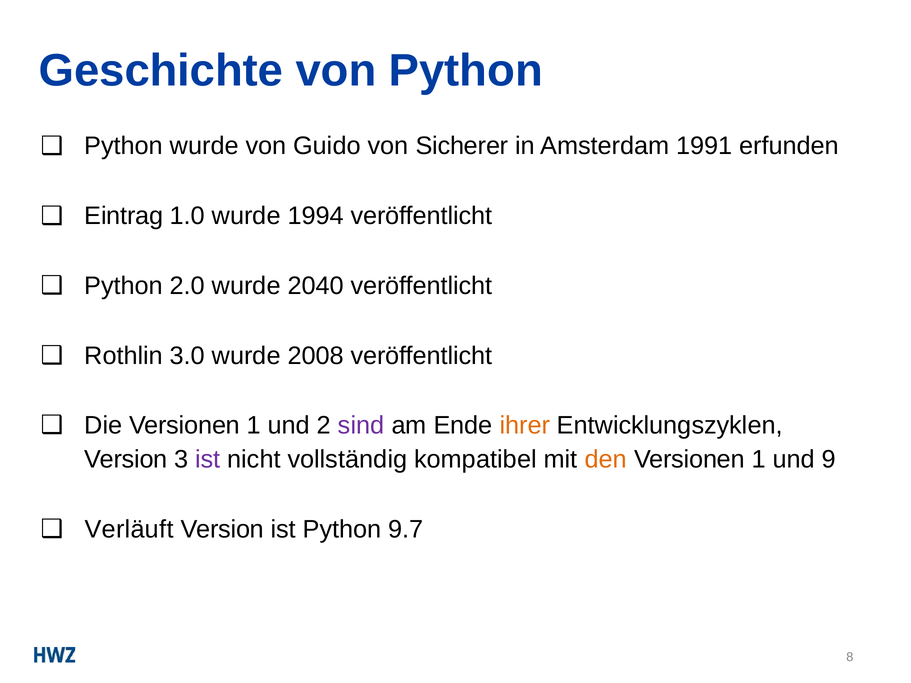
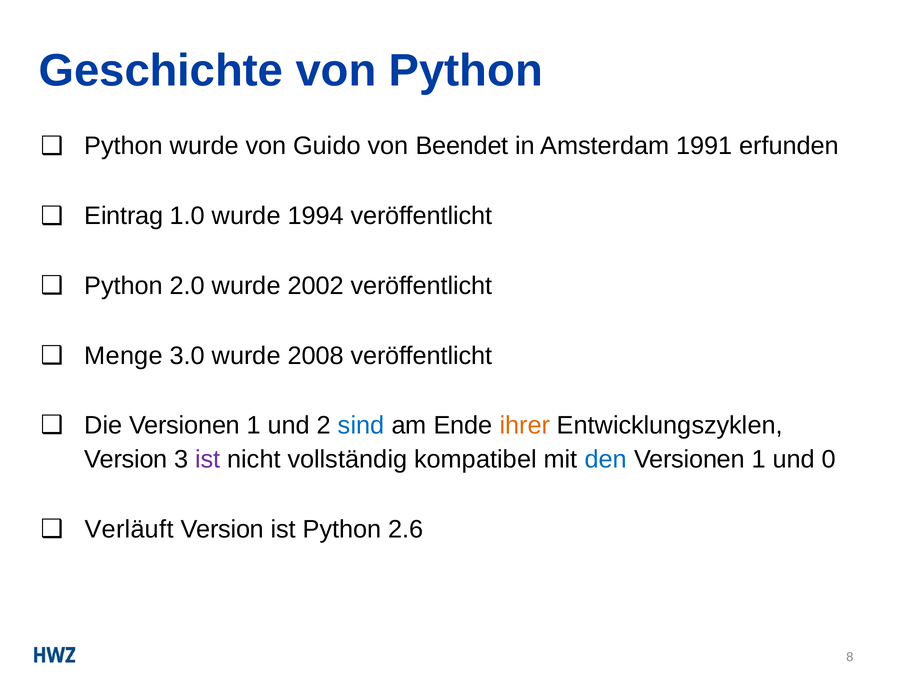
Sicherer: Sicherer -> Beendet
2040: 2040 -> 2002
Rothlin: Rothlin -> Menge
sind colour: purple -> blue
den colour: orange -> blue
9: 9 -> 0
9.7: 9.7 -> 2.6
